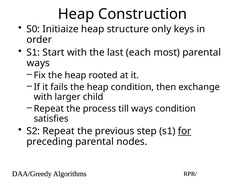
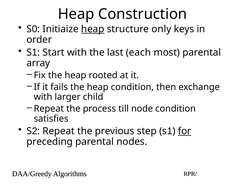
heap at (93, 29) underline: none -> present
ways at (38, 63): ways -> array
till ways: ways -> node
